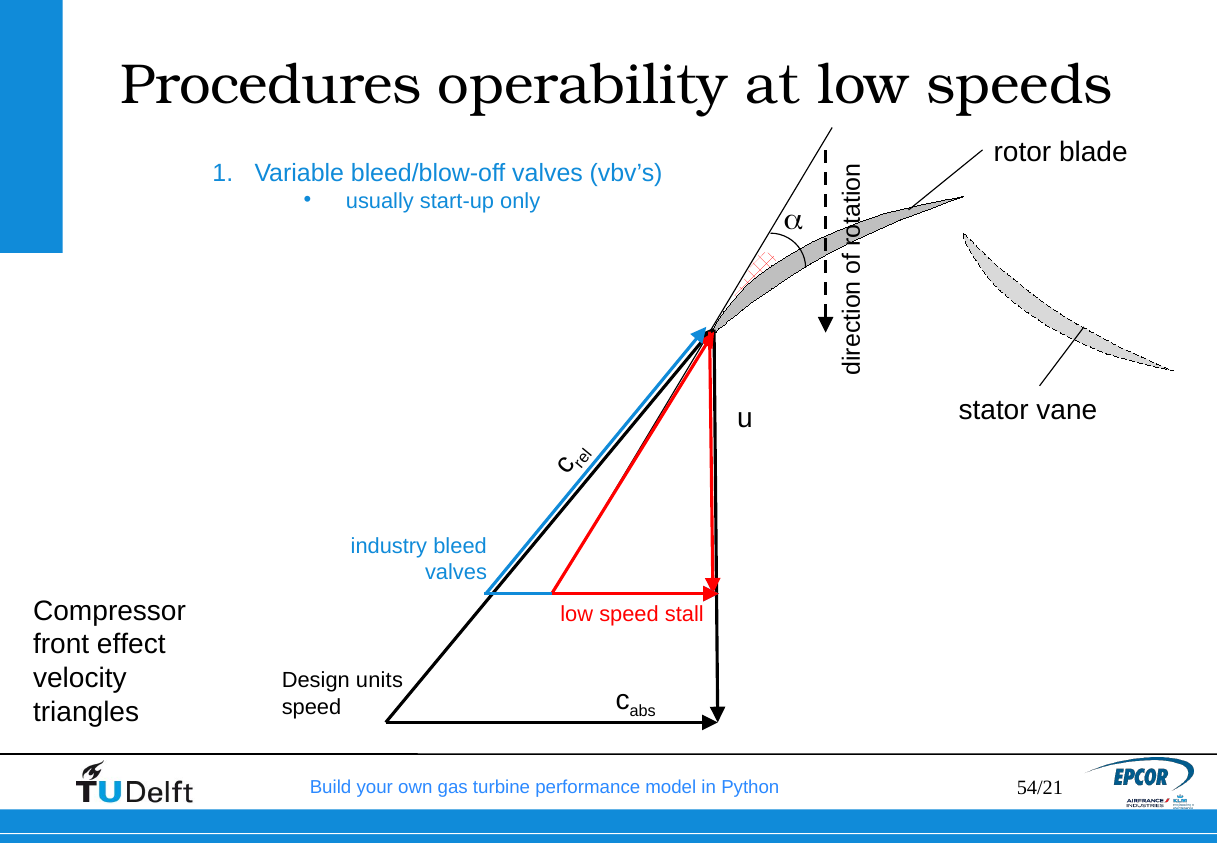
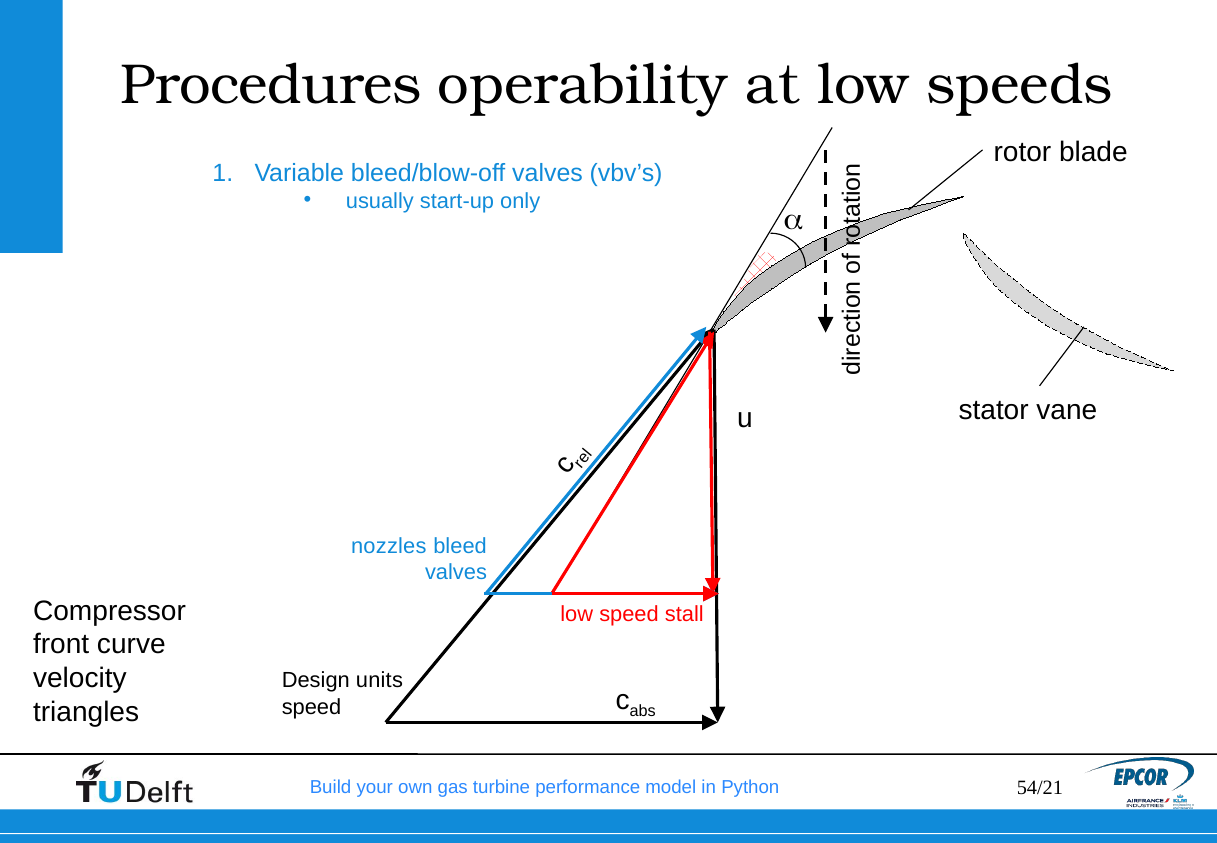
industry: industry -> nozzles
effect: effect -> curve
